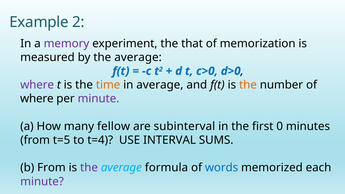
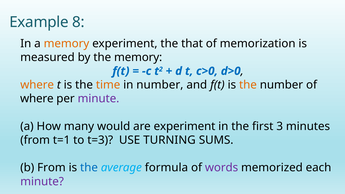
Example 2: 2 -> 8
memory at (66, 44) colour: purple -> orange
by the average: average -> memory
where at (37, 85) colour: purple -> orange
in average: average -> number
fellow: fellow -> would
are subinterval: subinterval -> experiment
0: 0 -> 3
t=5: t=5 -> t=1
t=4: t=4 -> t=3
INTERVAL: INTERVAL -> TURNING
the at (89, 168) colour: purple -> blue
words colour: blue -> purple
